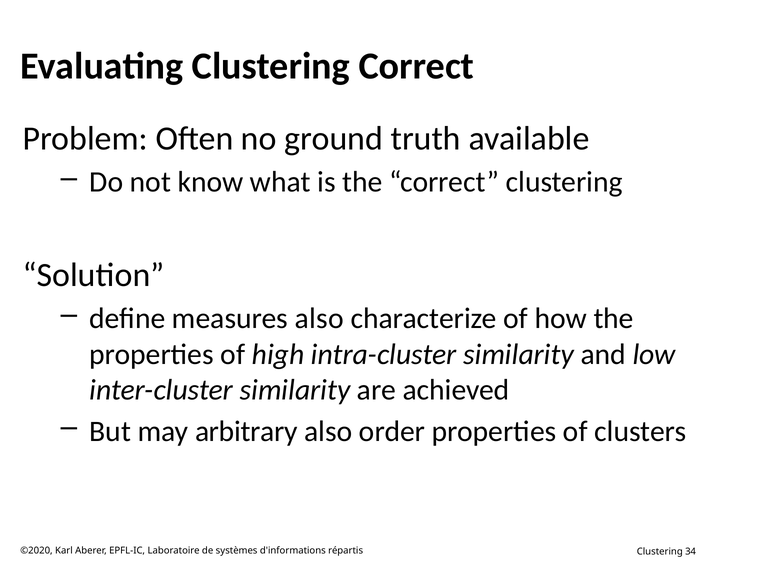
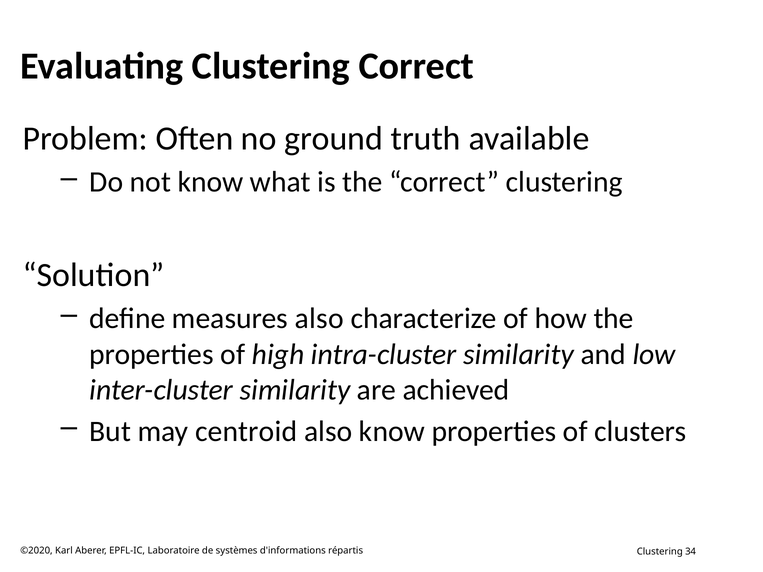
arbitrary: arbitrary -> centroid
also order: order -> know
